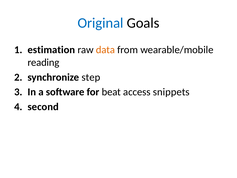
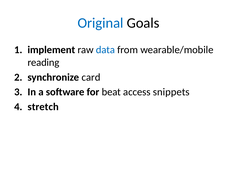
estimation: estimation -> implement
data colour: orange -> blue
step: step -> card
second: second -> stretch
